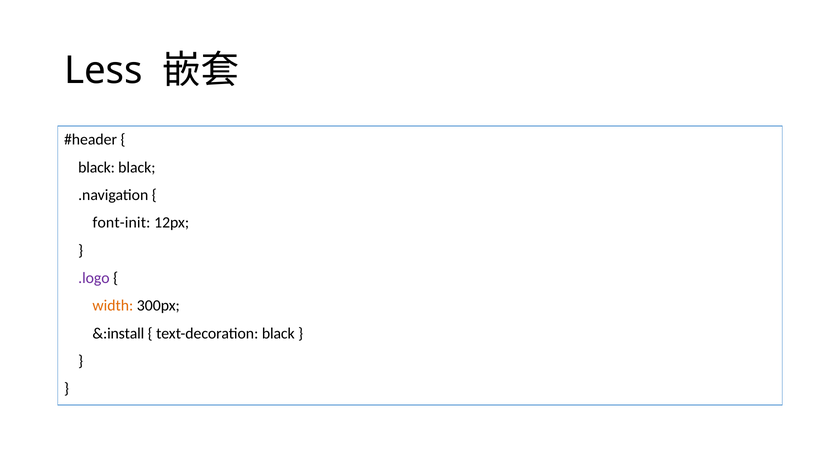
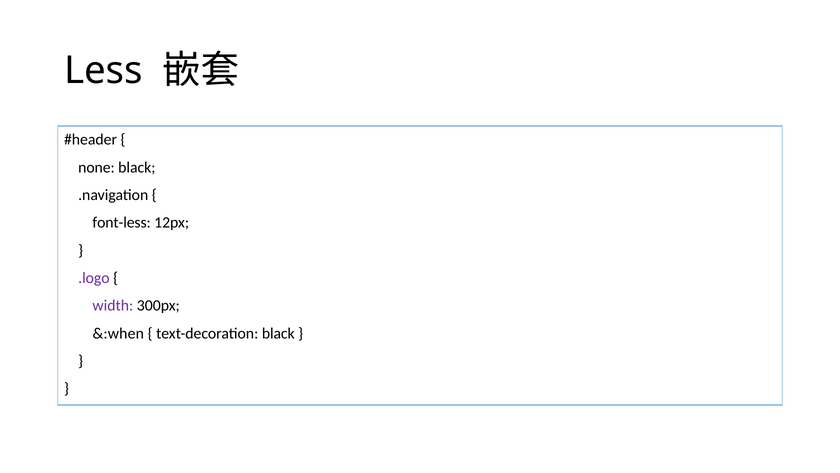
black at (97, 167): black -> none
font-init: font-init -> font-less
width colour: orange -> purple
&:install: &:install -> &:when
